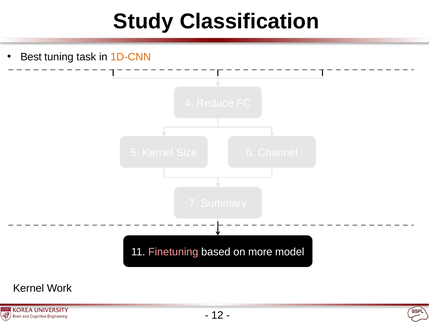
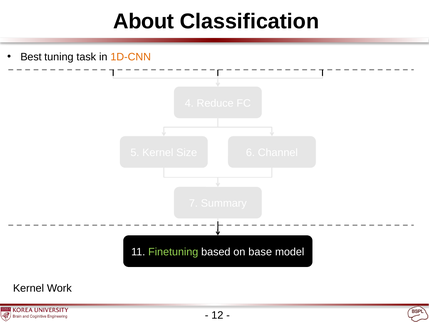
Study: Study -> About
Finetuning colour: pink -> light green
more: more -> base
